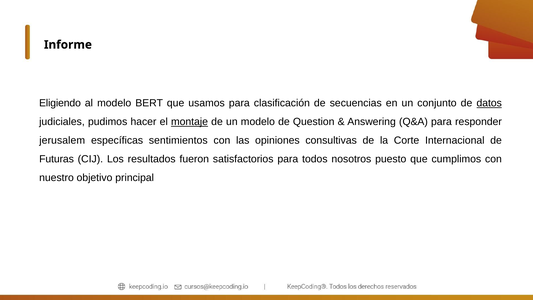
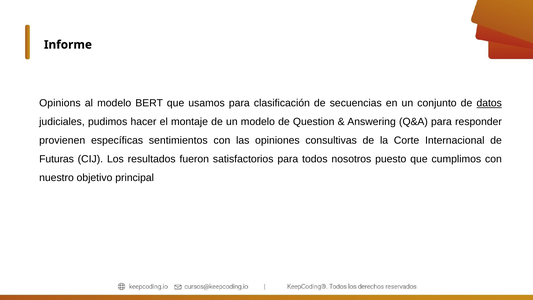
Eligiendo: Eligiendo -> Opinions
montaje underline: present -> none
jerusalem: jerusalem -> provienen
